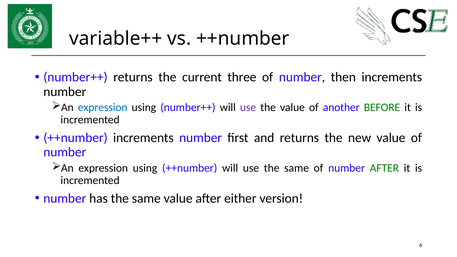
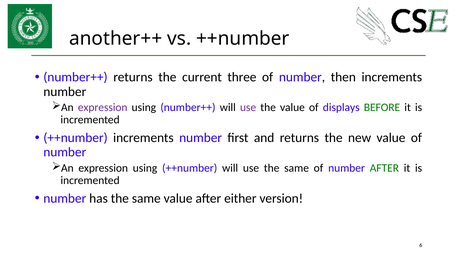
variable++: variable++ -> another++
expression at (103, 107) colour: blue -> purple
another: another -> displays
